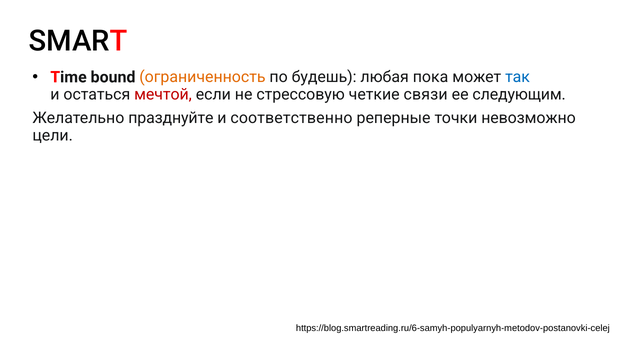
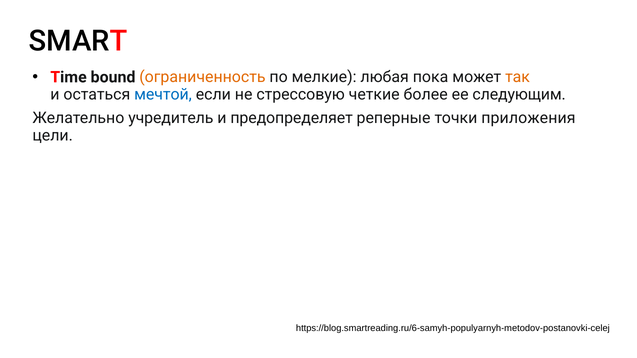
будешь: будешь -> мелкие
так colour: blue -> orange
мечтой colour: red -> blue
связи: связи -> более
празднуйте: празднуйте -> учредитель
соответственно: соответственно -> предопределяет
невозможно: невозможно -> приложения
